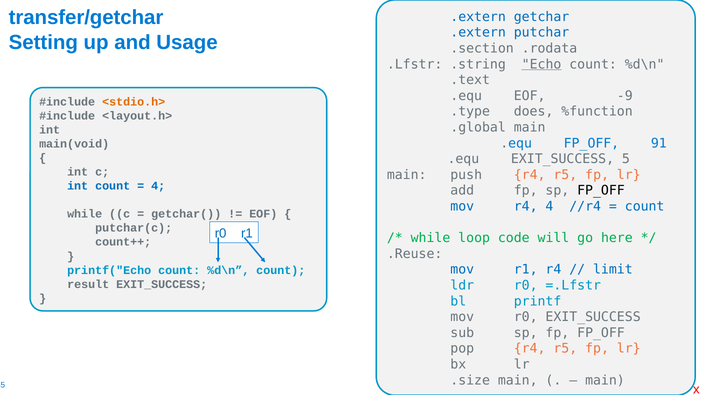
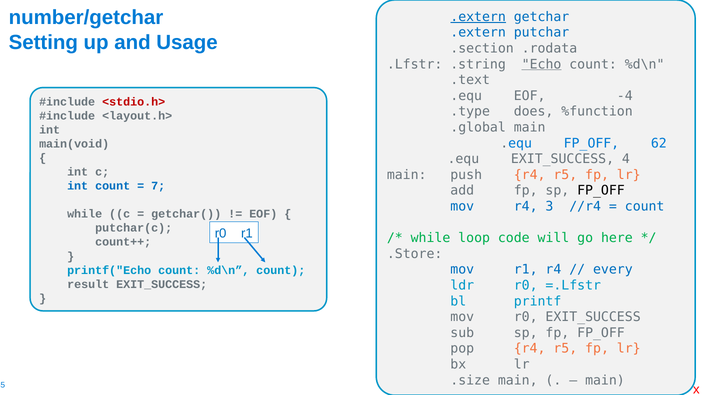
transfer/getchar: transfer/getchar -> number/getchar
.extern at (478, 17) underline: none -> present
-9: -9 -> -4
<stdio.h> colour: orange -> red
91: 91 -> 62
5: 5 -> 4
4 at (158, 186): 4 -> 7
r4 4: 4 -> 3
.Reuse: .Reuse -> .Store
limit: limit -> every
